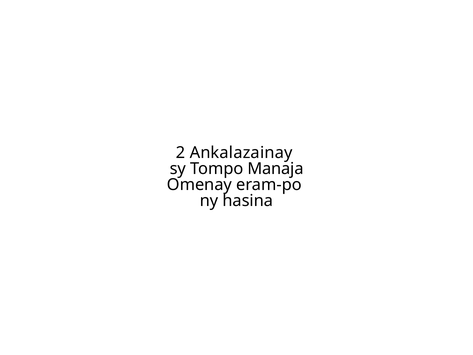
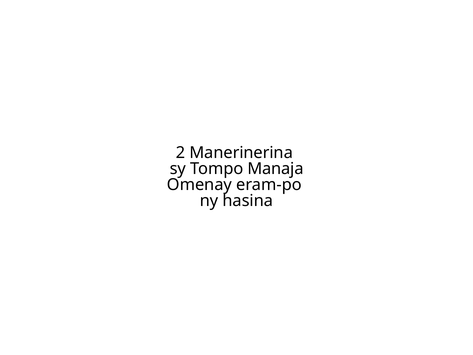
Ankalazainay: Ankalazainay -> Manerinerina
